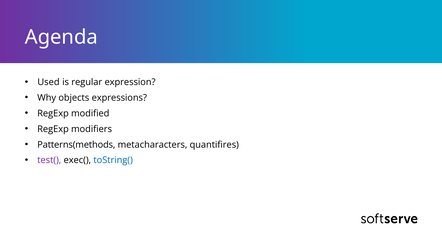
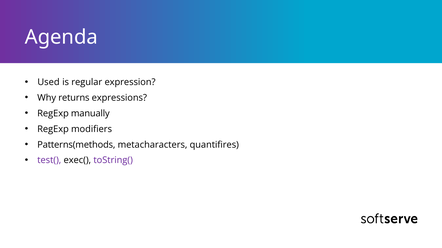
objects: objects -> returns
modified: modified -> manually
toString( colour: blue -> purple
